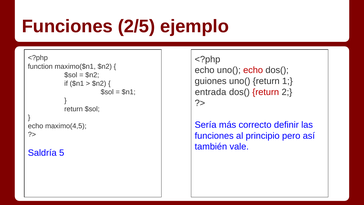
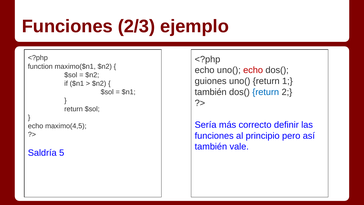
2/5: 2/5 -> 2/3
entrada at (211, 92): entrada -> también
return at (266, 92) colour: red -> blue
